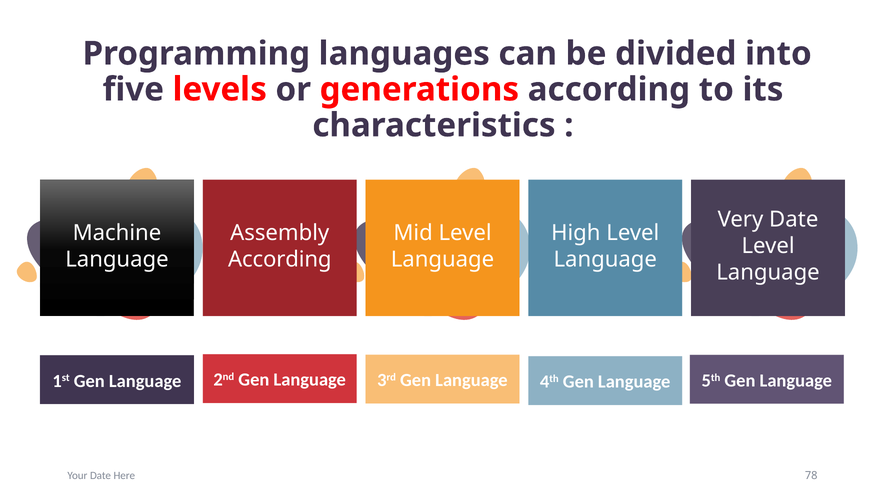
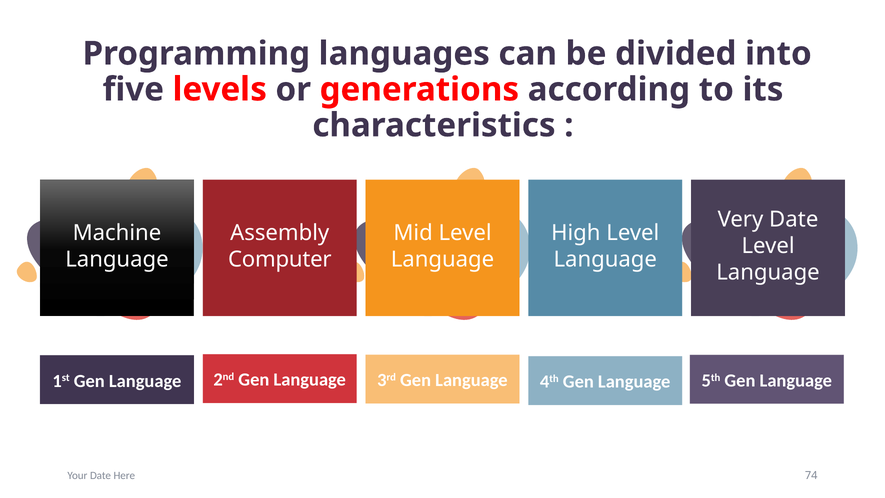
According at (280, 259): According -> Computer
78: 78 -> 74
